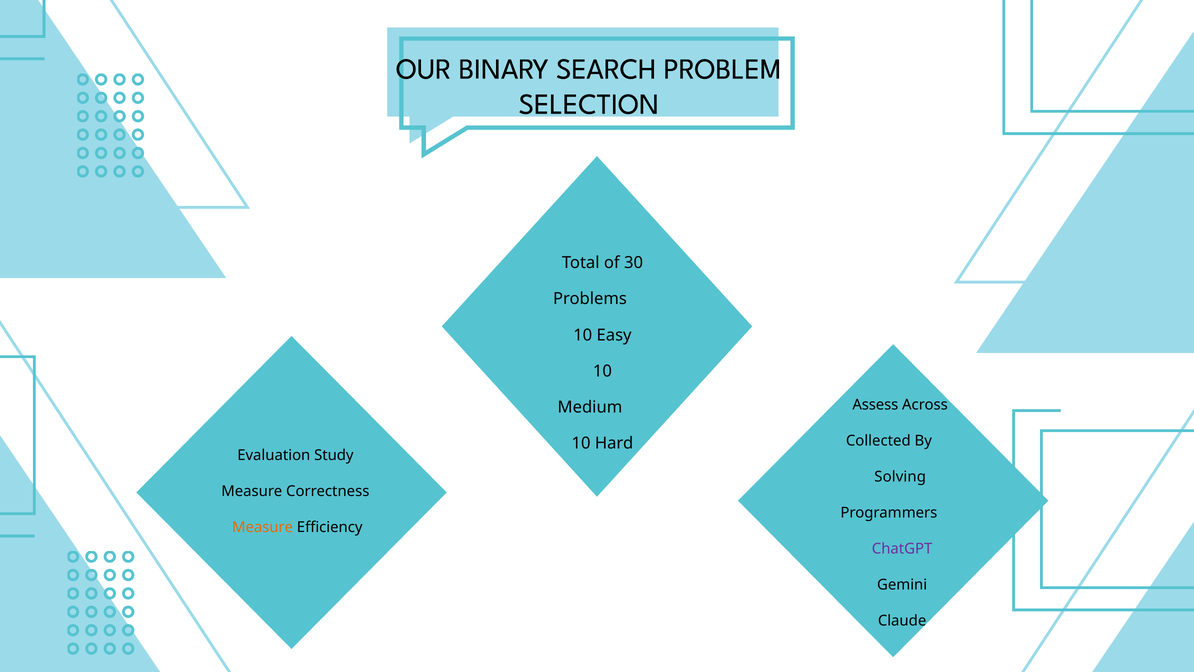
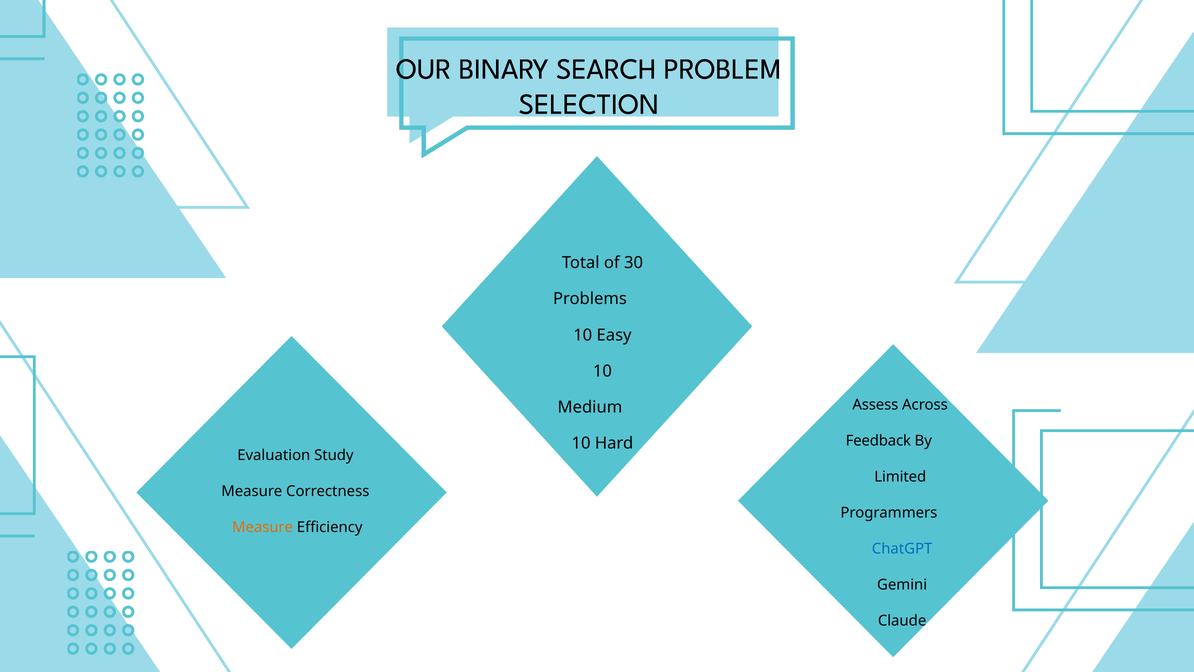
Collected: Collected -> Feedback
Solving: Solving -> Limited
ChatGPT colour: purple -> blue
